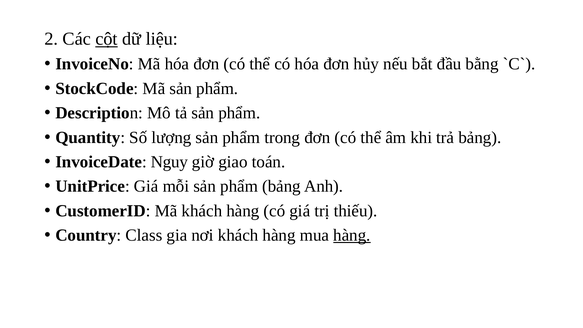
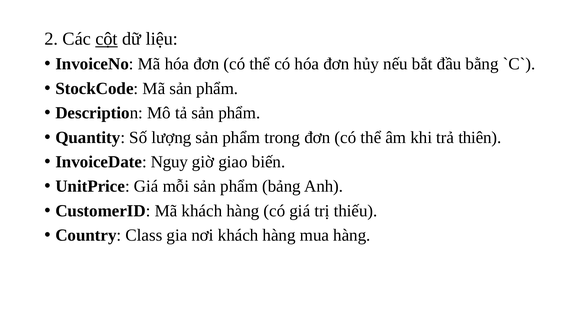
trả bảng: bảng -> thiên
toán: toán -> biến
hàng at (352, 235) underline: present -> none
